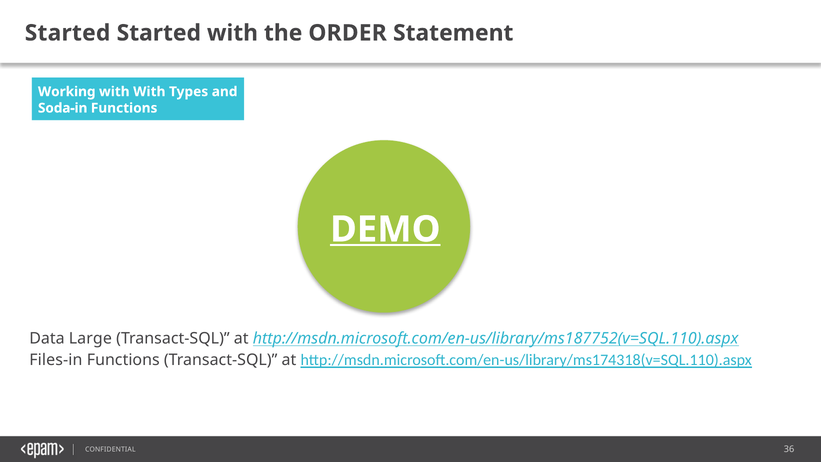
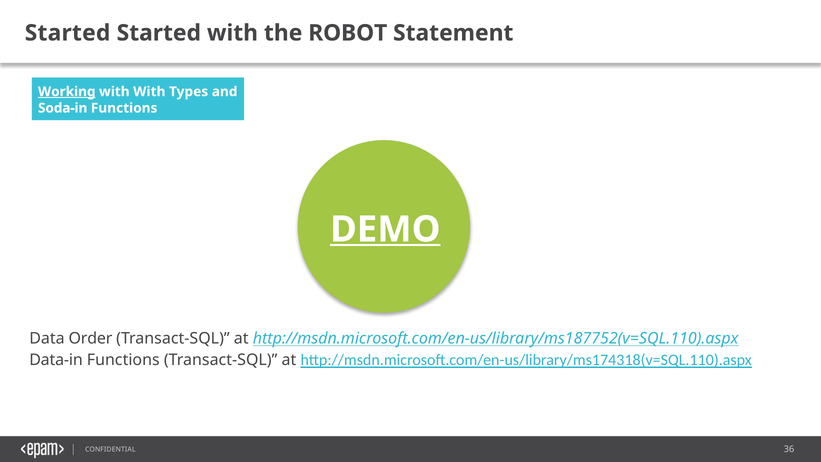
ORDER: ORDER -> ROBOT
Working underline: none -> present
Large: Large -> Order
Files-in: Files-in -> Data-in
